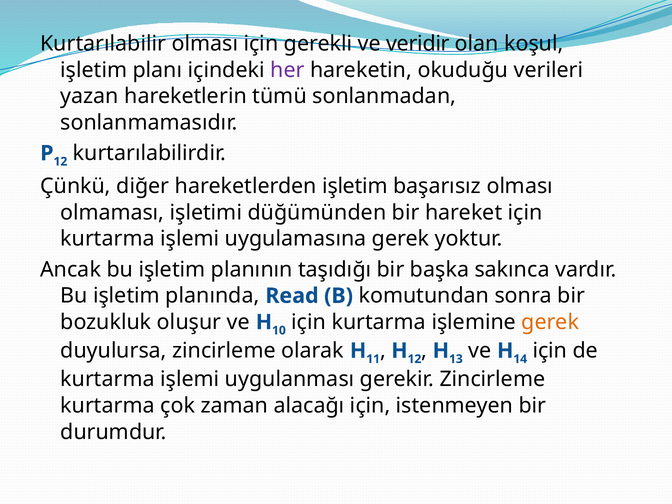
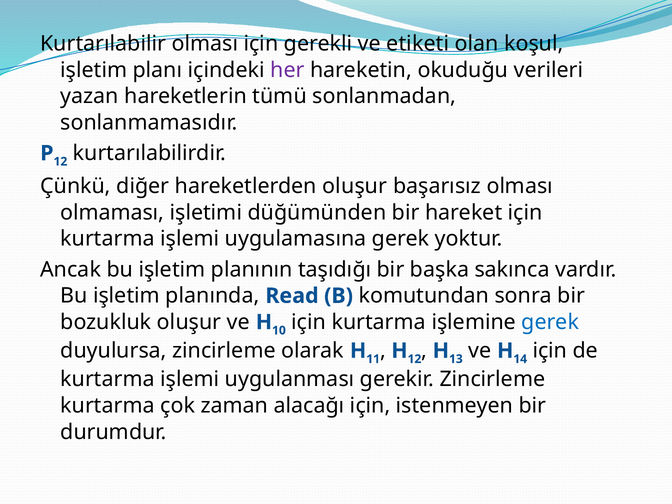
veridir: veridir -> etiketi
hareketlerden işletim: işletim -> oluşur
gerek at (550, 322) colour: orange -> blue
